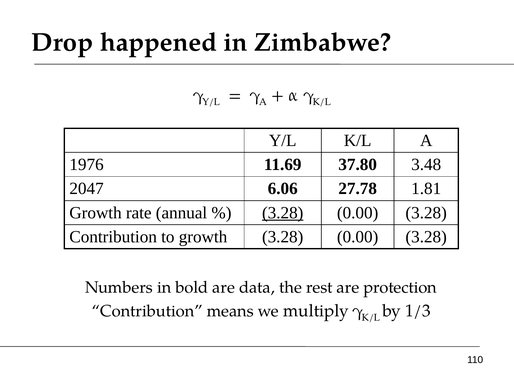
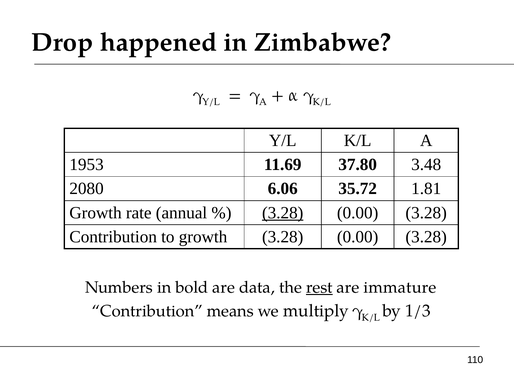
1976: 1976 -> 1953
2047: 2047 -> 2080
27.78: 27.78 -> 35.72
rest underline: none -> present
protection: protection -> immature
